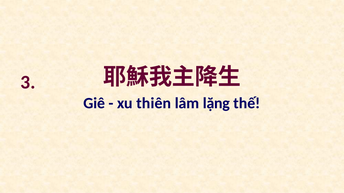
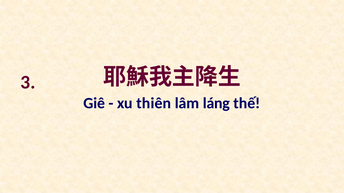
lặng: lặng -> láng
